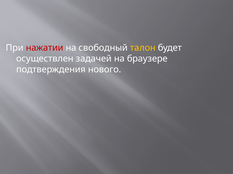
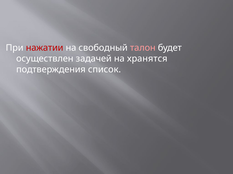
талон colour: yellow -> pink
браузере: браузере -> хранятся
нового: нового -> список
